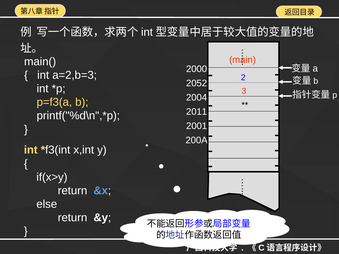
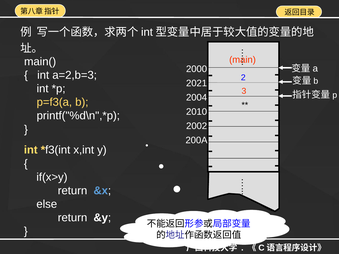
2052: 2052 -> 2021
2011: 2011 -> 2010
2001: 2001 -> 2002
